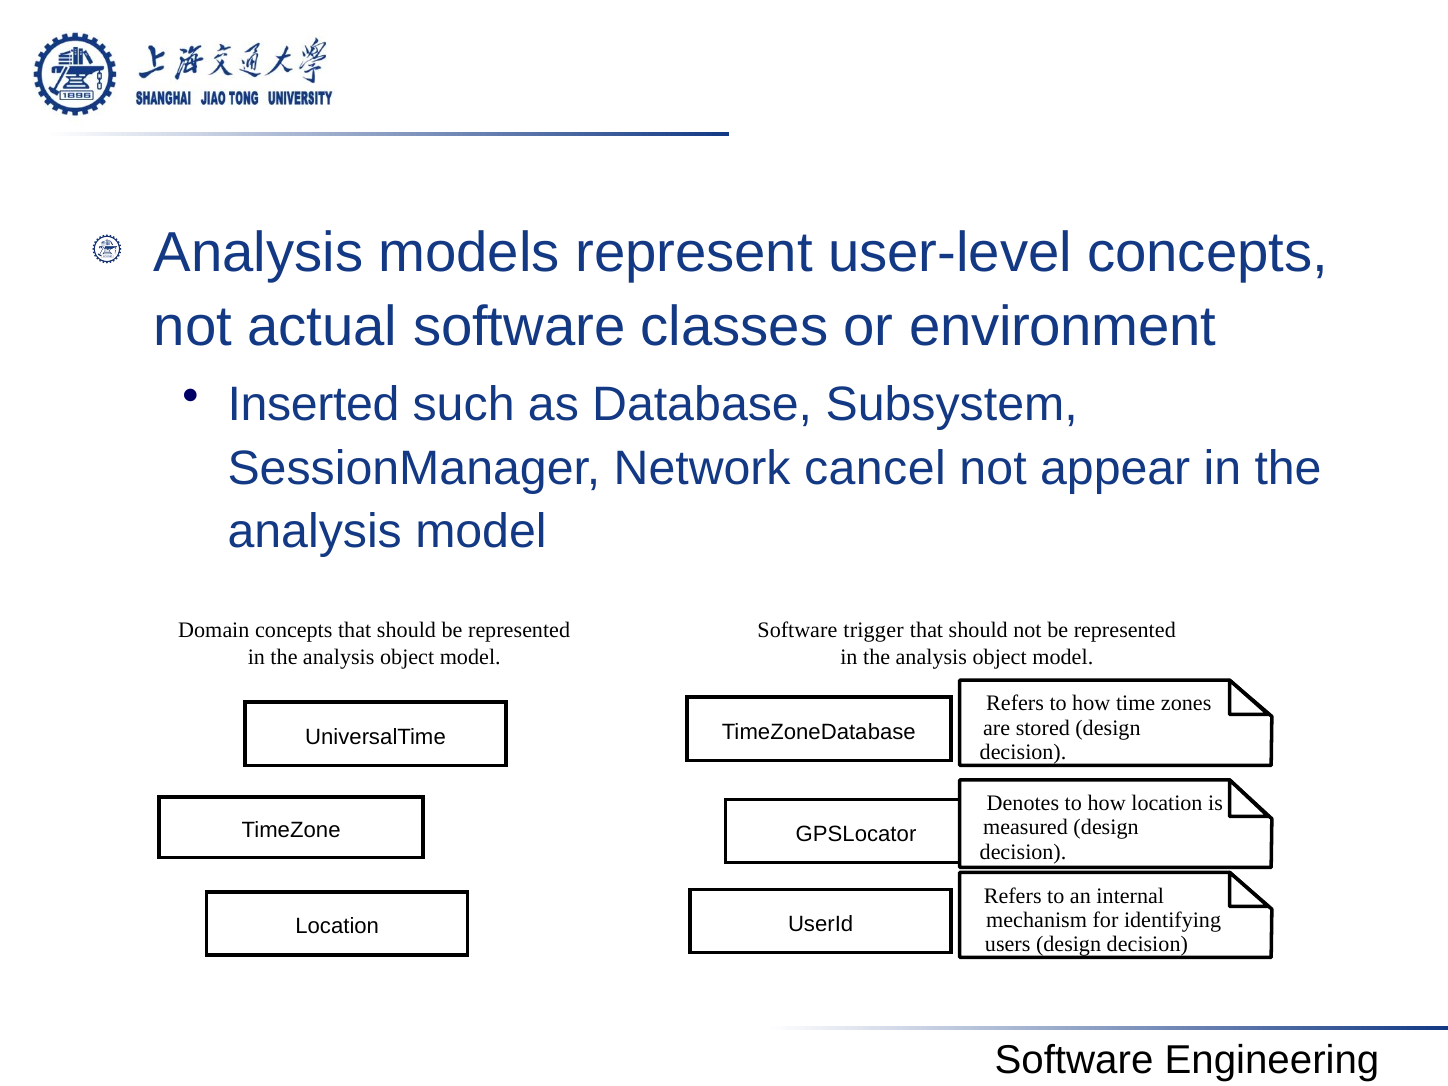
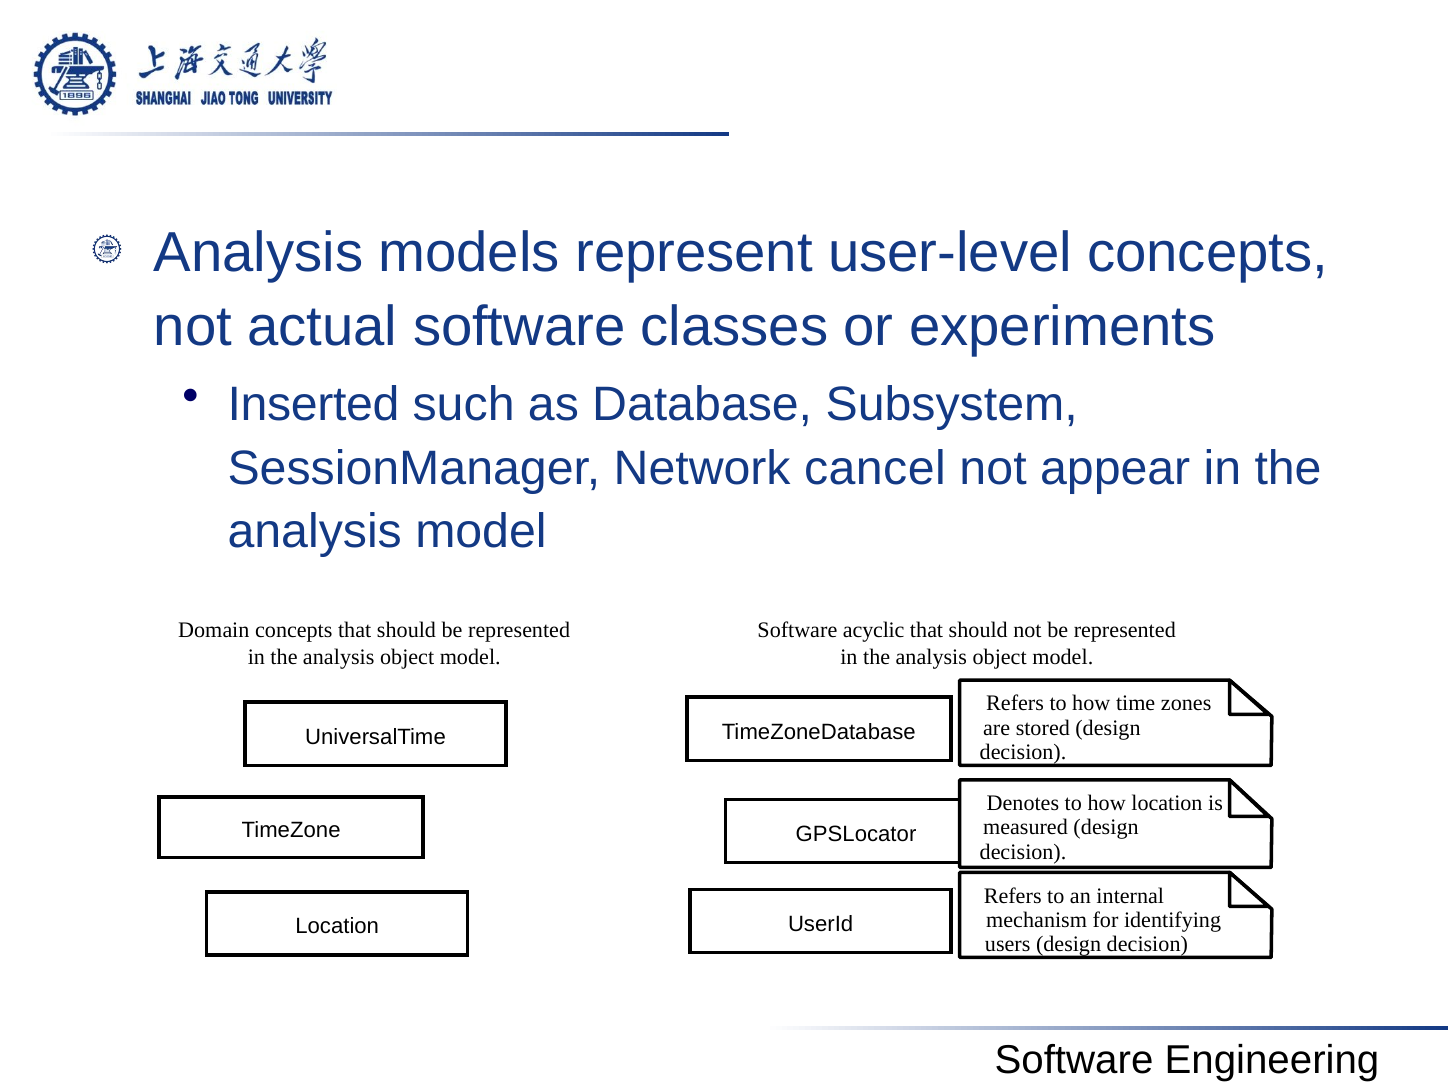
environment: environment -> experiments
trigger: trigger -> acyclic
